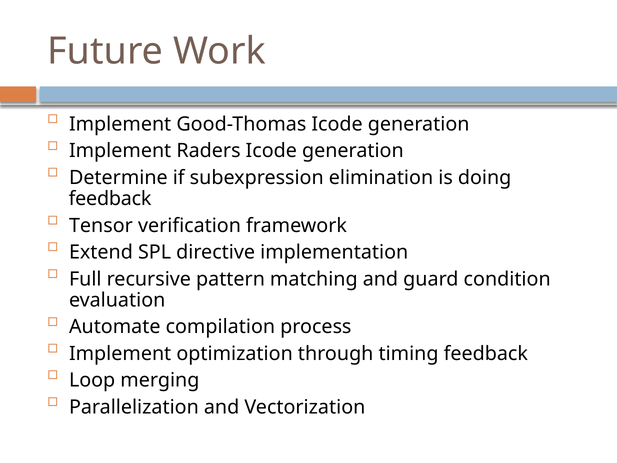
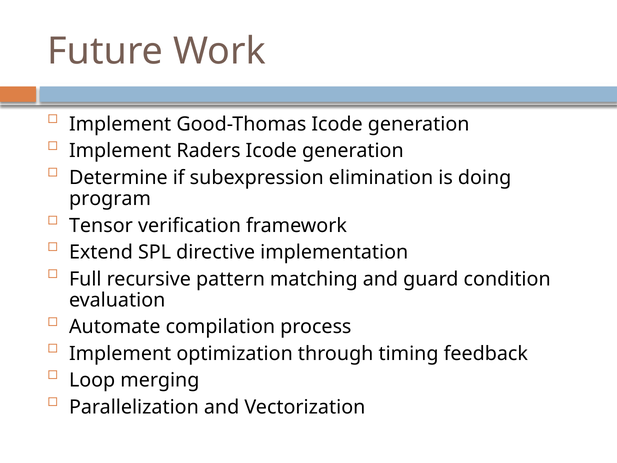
feedback at (110, 199): feedback -> program
